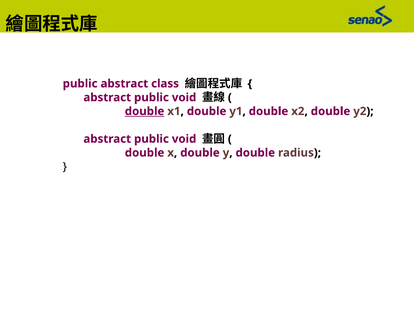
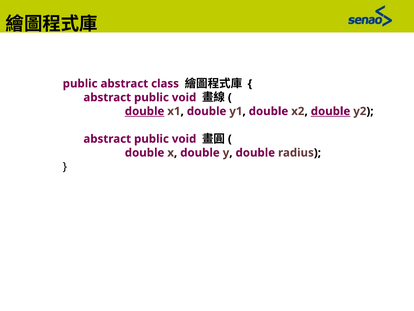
double at (331, 111) underline: none -> present
